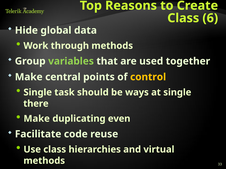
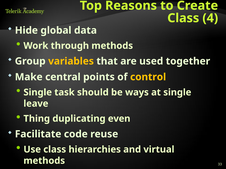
6: 6 -> 4
variables colour: light green -> yellow
there: there -> leave
Make at (37, 119): Make -> Thing
